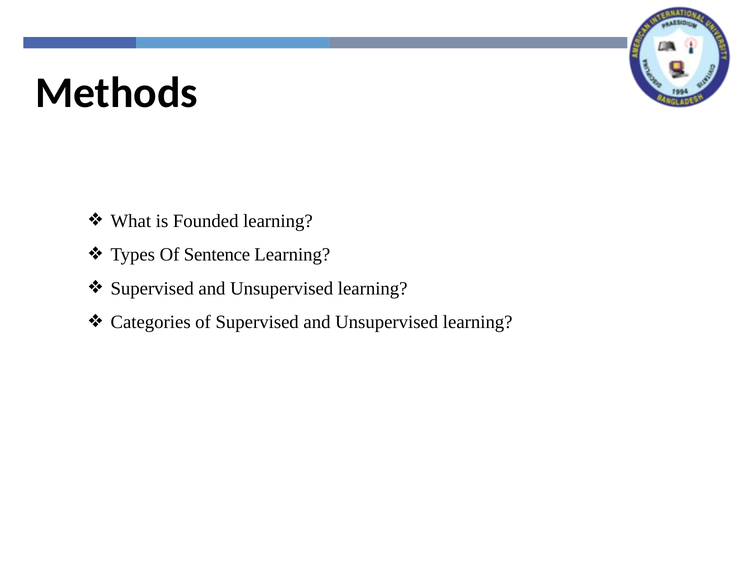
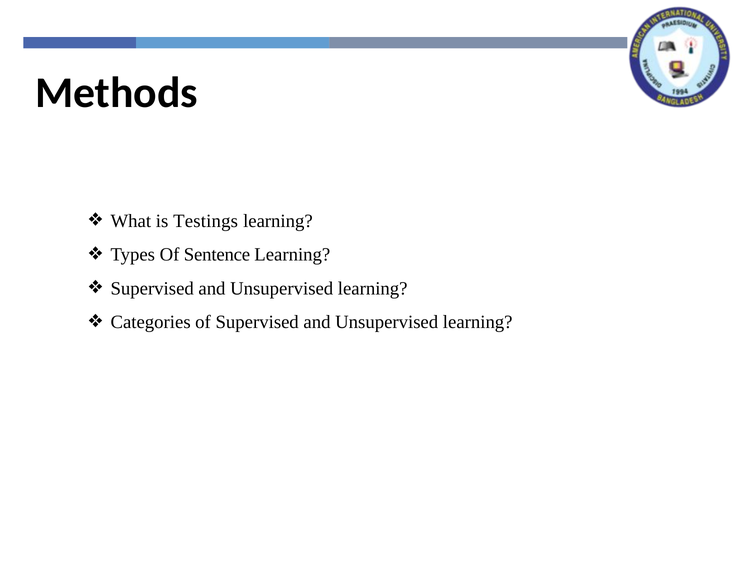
Founded: Founded -> Testings
